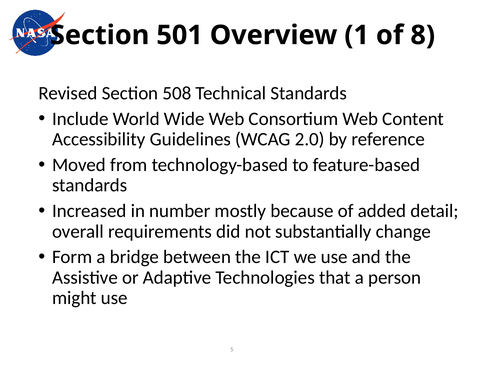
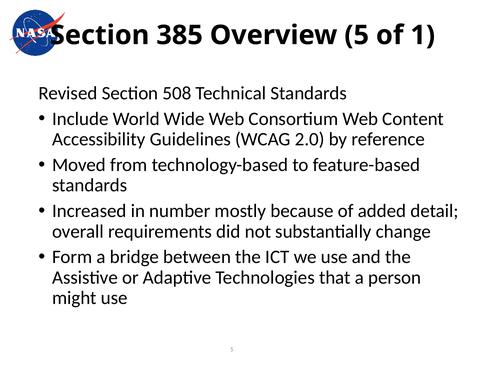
501: 501 -> 385
Overview 1: 1 -> 5
8: 8 -> 1
